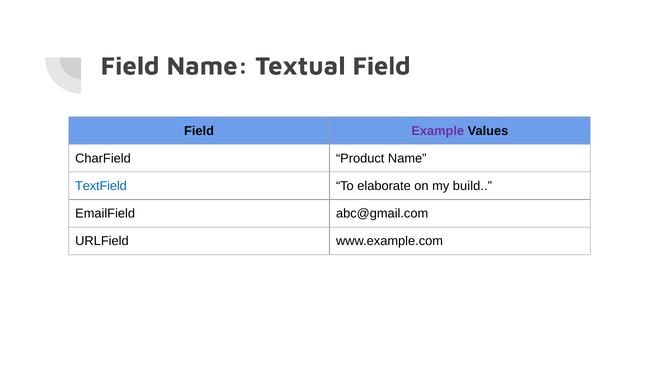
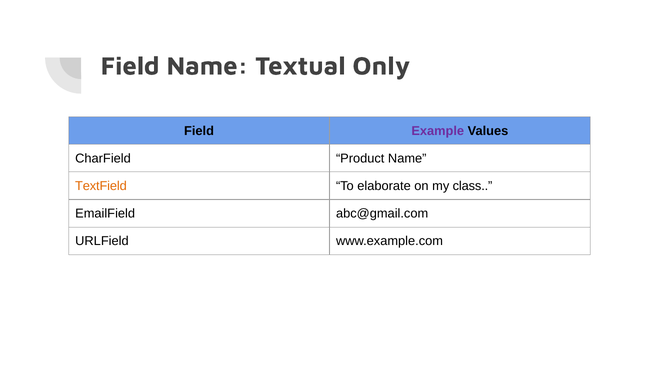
Textual Field: Field -> Only
TextField colour: blue -> orange
build: build -> class
